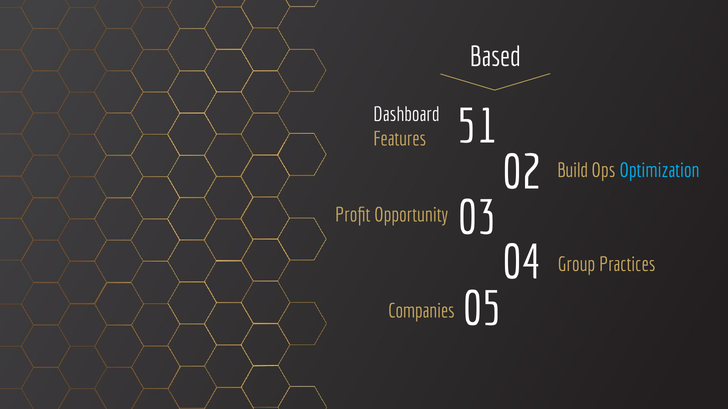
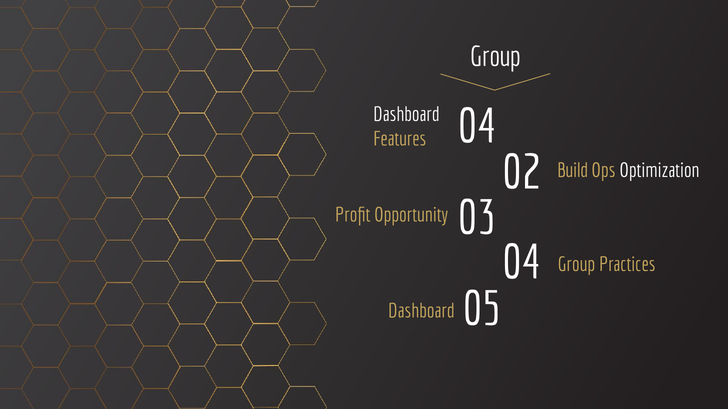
Based at (495, 57): Based -> Group
Features 51: 51 -> 04
Optimization colour: light blue -> white
Companies at (421, 311): Companies -> Dashboard
